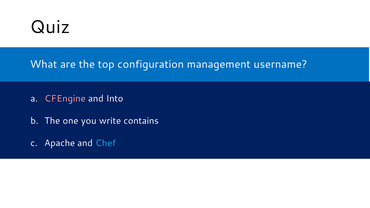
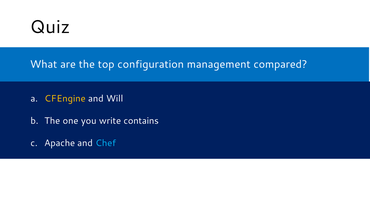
username: username -> compared
CFEngine colour: pink -> yellow
Into: Into -> Will
